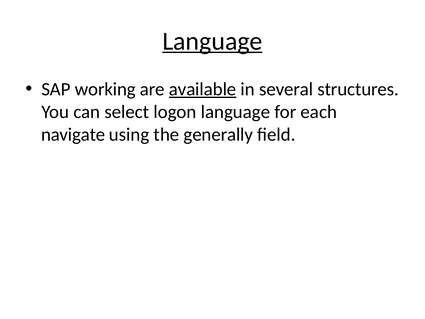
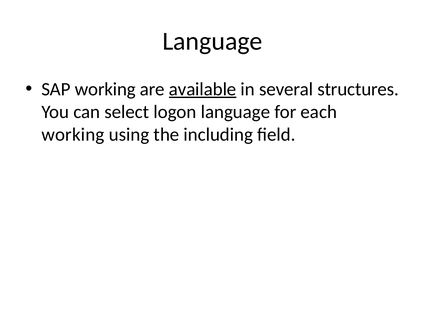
Language at (212, 41) underline: present -> none
navigate at (73, 135): navigate -> working
generally: generally -> including
